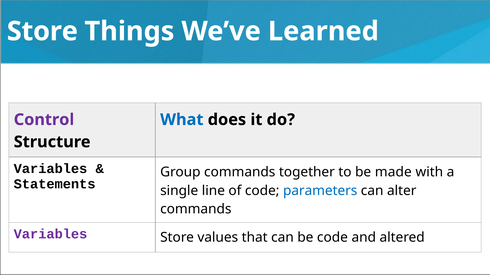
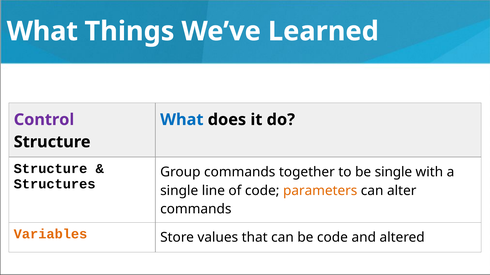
Store at (42, 31): Store -> What
Variables at (51, 169): Variables -> Structure
be made: made -> single
Statements: Statements -> Structures
parameters colour: blue -> orange
Variables at (51, 235) colour: purple -> orange
